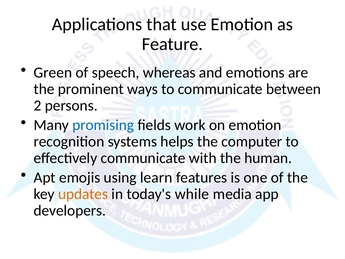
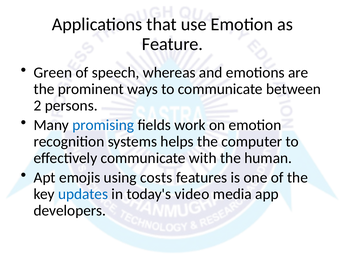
learn: learn -> costs
updates colour: orange -> blue
while: while -> video
